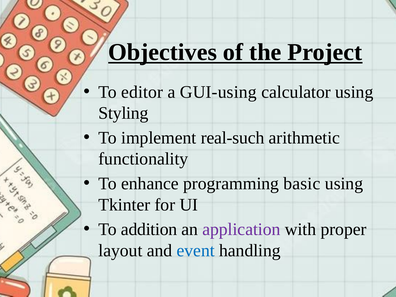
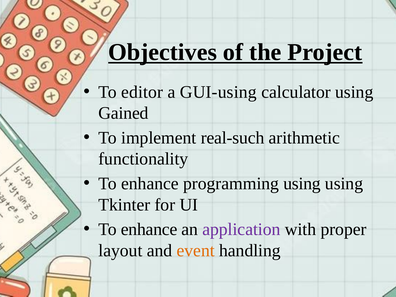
Styling: Styling -> Gained
programming basic: basic -> using
addition at (149, 229): addition -> enhance
event colour: blue -> orange
